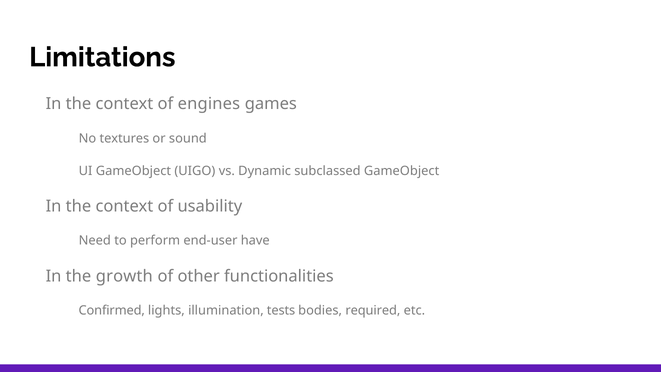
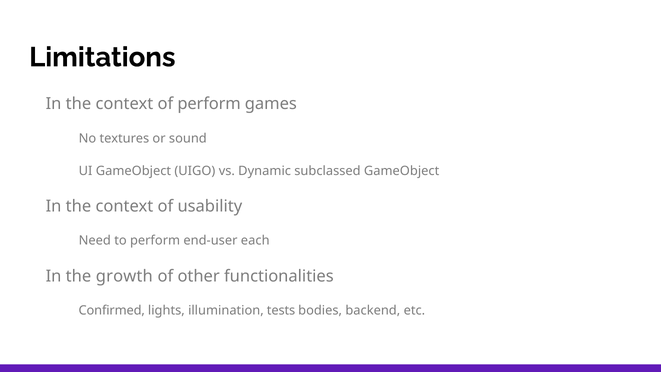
of engines: engines -> perform
have: have -> each
required: required -> backend
